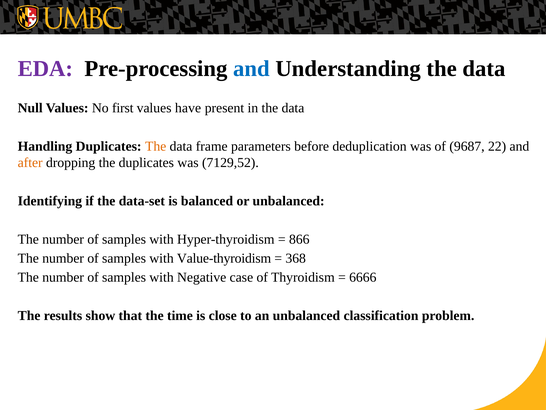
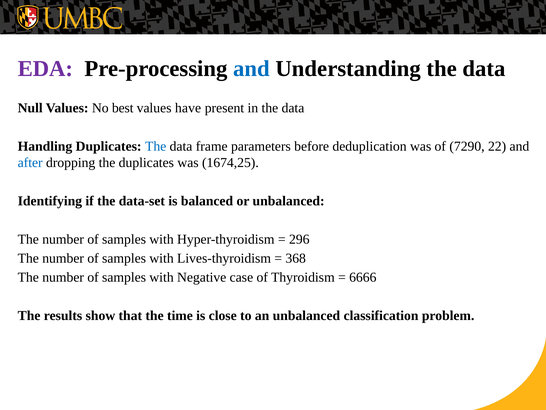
first: first -> best
The at (156, 146) colour: orange -> blue
9687: 9687 -> 7290
after colour: orange -> blue
7129,52: 7129,52 -> 1674,25
866: 866 -> 296
Value-thyroidism: Value-thyroidism -> Lives-thyroidism
